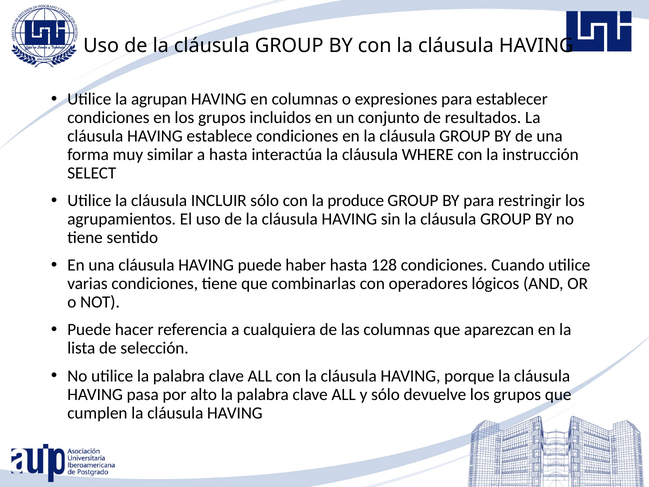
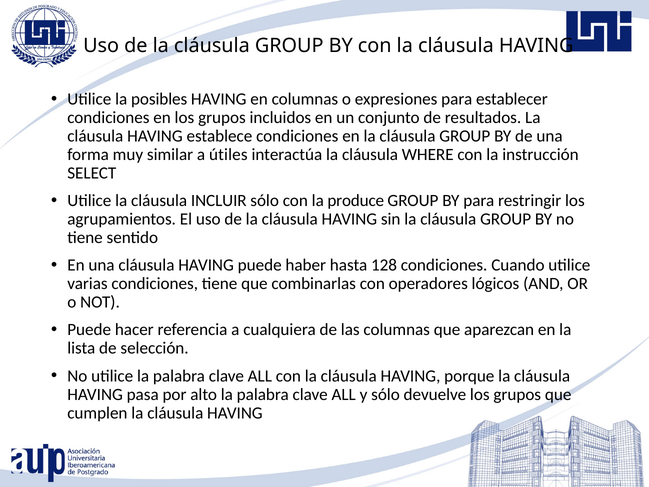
agrupan: agrupan -> posibles
a hasta: hasta -> útiles
